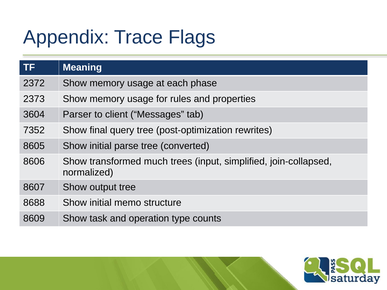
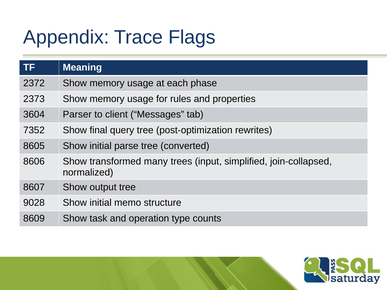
much: much -> many
8688: 8688 -> 9028
